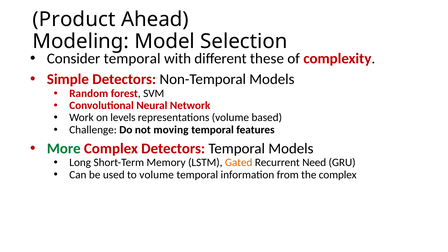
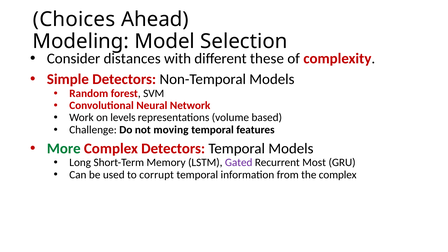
Product: Product -> Choices
Consider temporal: temporal -> distances
Gated colour: orange -> purple
Need: Need -> Most
to volume: volume -> corrupt
